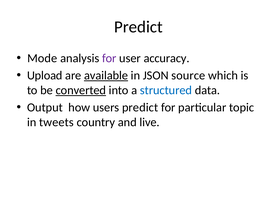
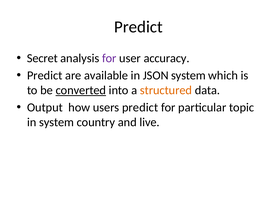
Mode: Mode -> Secret
Upload at (45, 75): Upload -> Predict
available underline: present -> none
JSON source: source -> system
structured colour: blue -> orange
in tweets: tweets -> system
